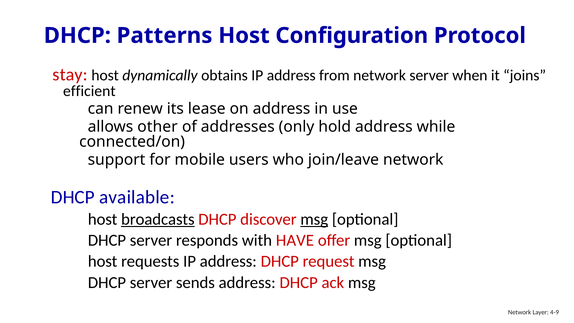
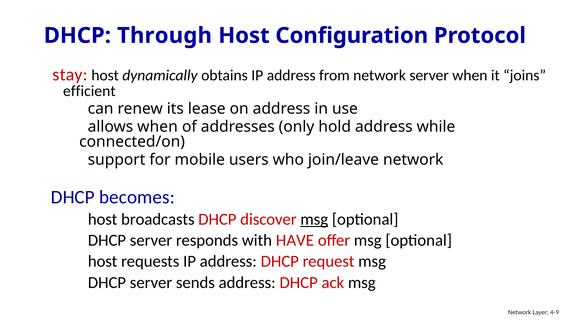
Patterns: Patterns -> Through
allows other: other -> when
available: available -> becomes
broadcasts underline: present -> none
